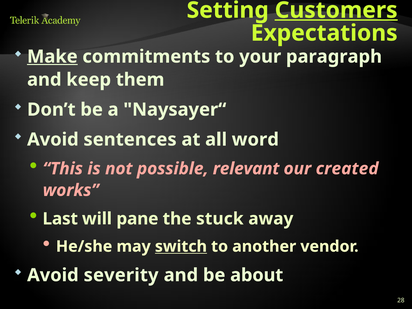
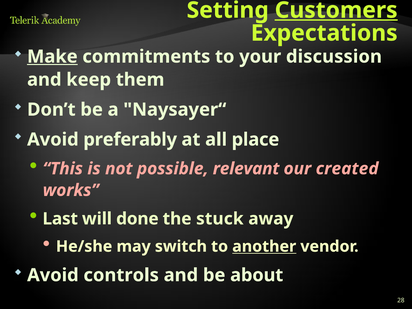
paragraph: paragraph -> discussion
sentences: sentences -> preferably
word: word -> place
pane: pane -> done
switch underline: present -> none
another underline: none -> present
severity: severity -> controls
